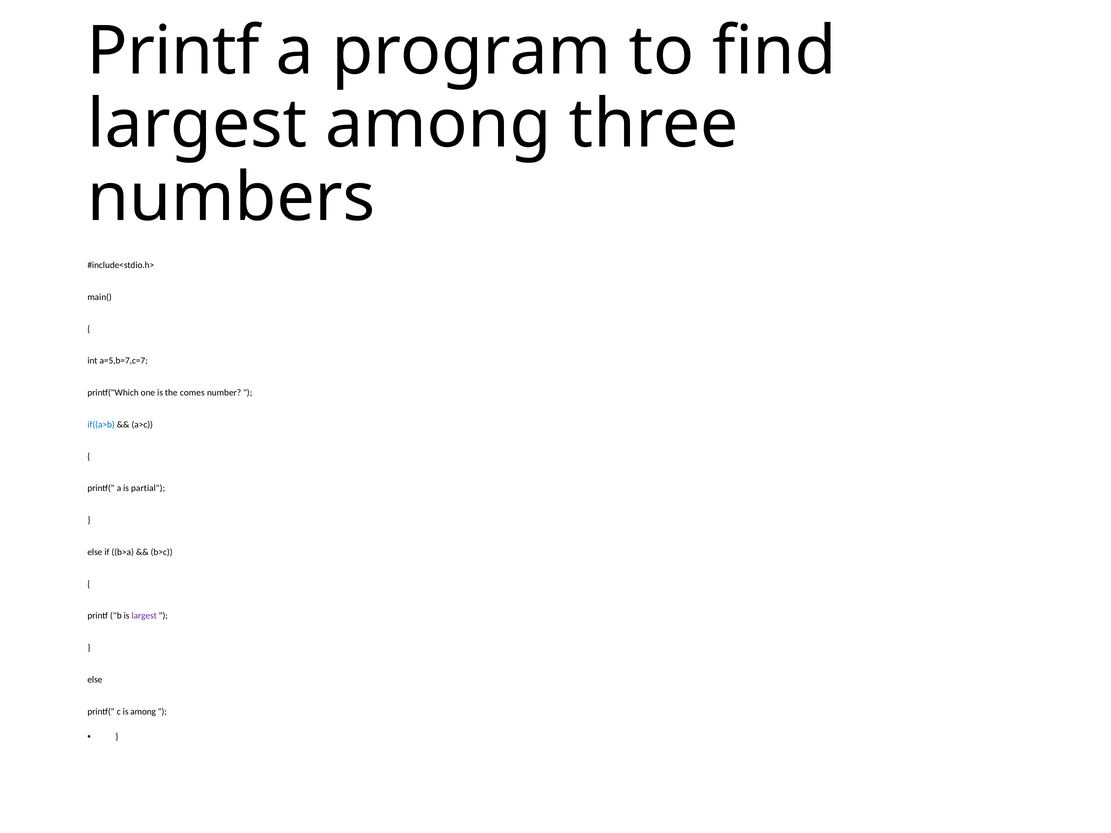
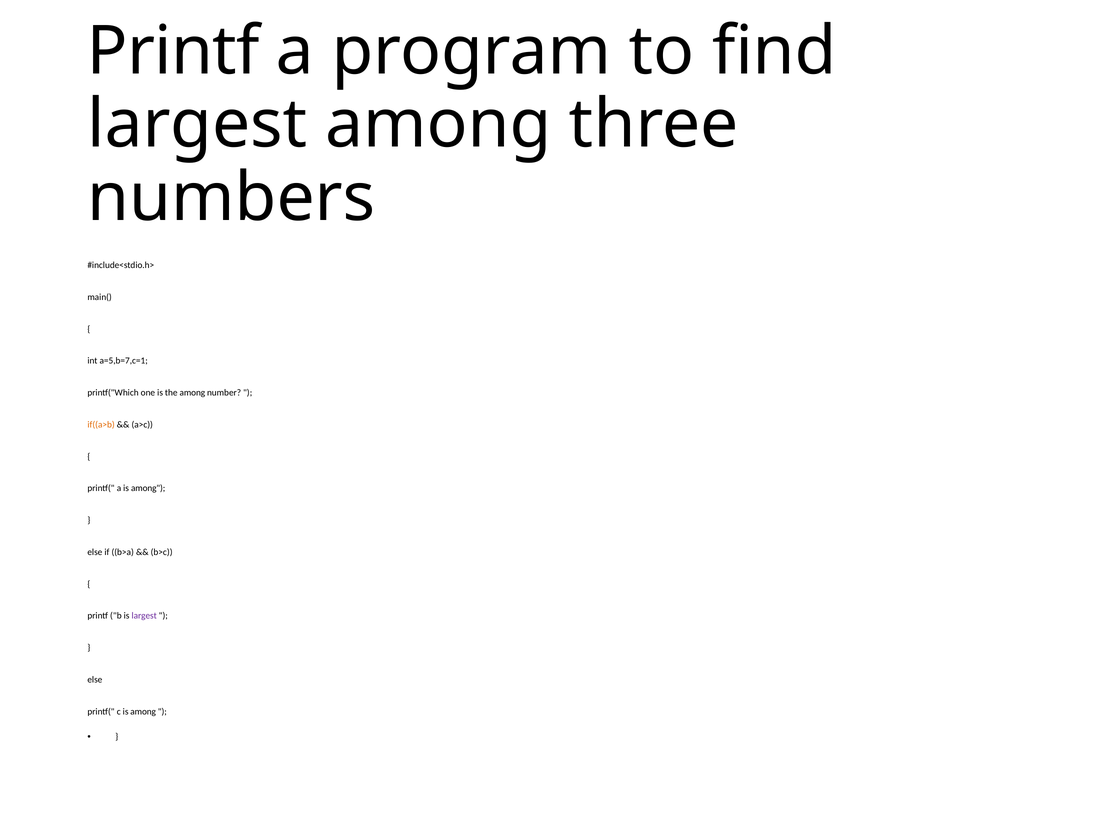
a=5,b=7,c=7: a=5,b=7,c=7 -> a=5,b=7,c=1
the comes: comes -> among
if((a>b colour: blue -> orange
a is partial: partial -> among
